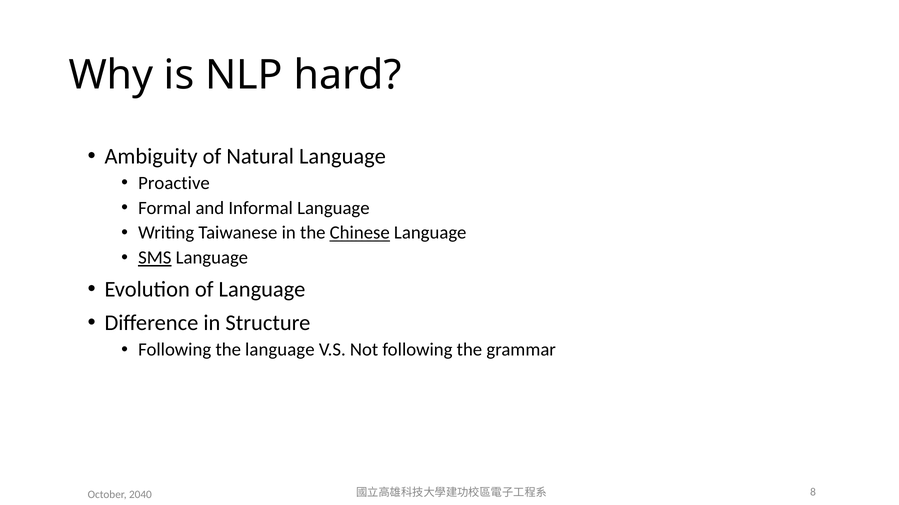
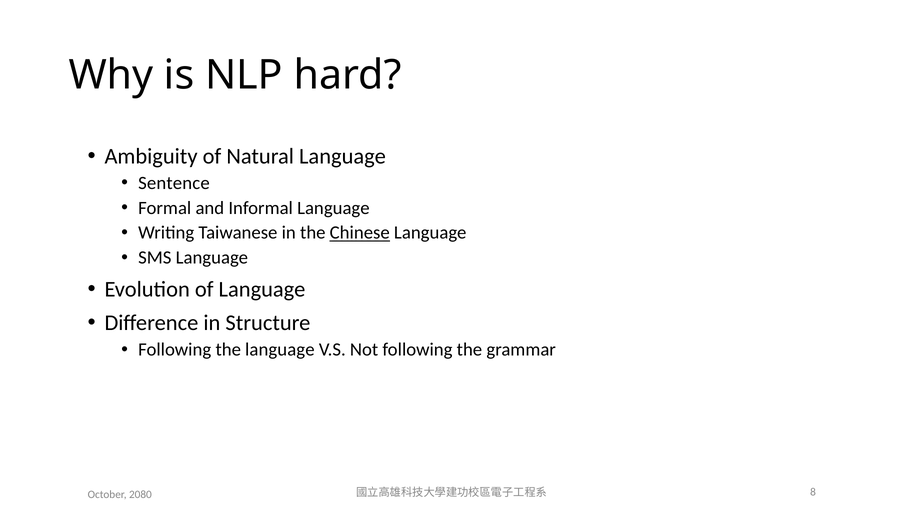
Proactive: Proactive -> Sentence
SMS underline: present -> none
2040: 2040 -> 2080
